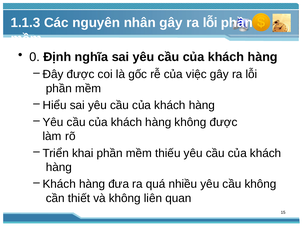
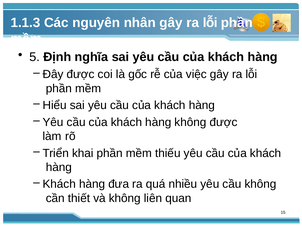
0: 0 -> 5
